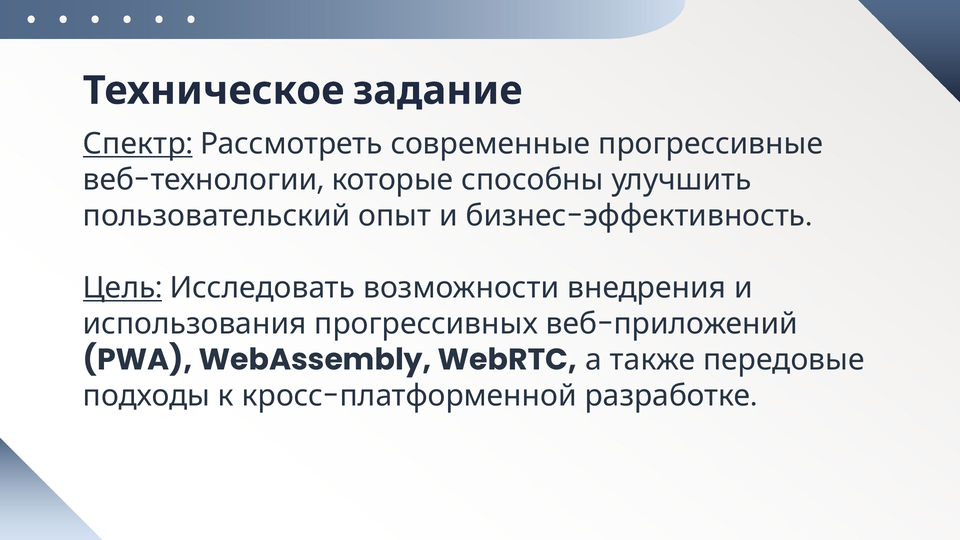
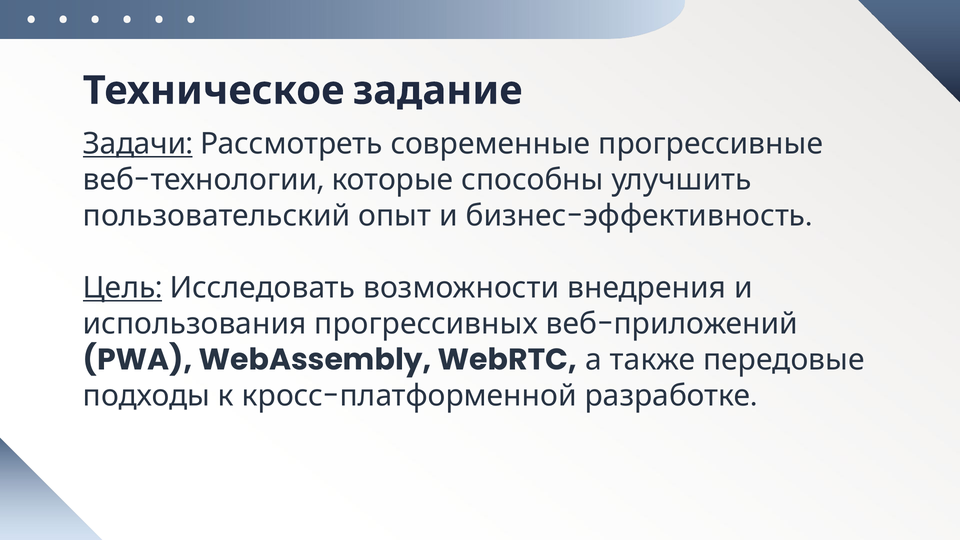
Спектр: Спектр -> Задачи
